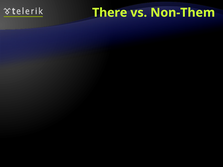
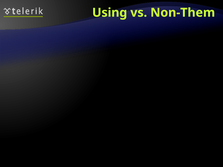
There: There -> Using
